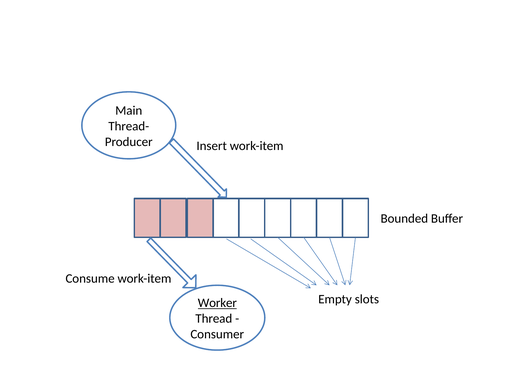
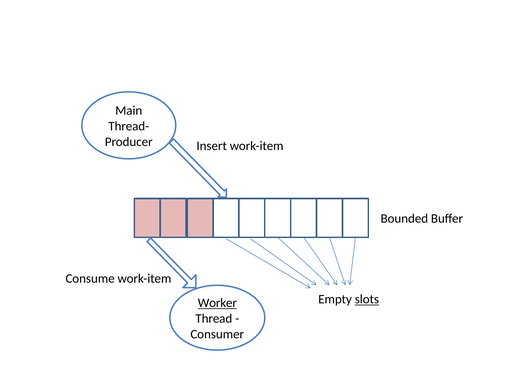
slots underline: none -> present
